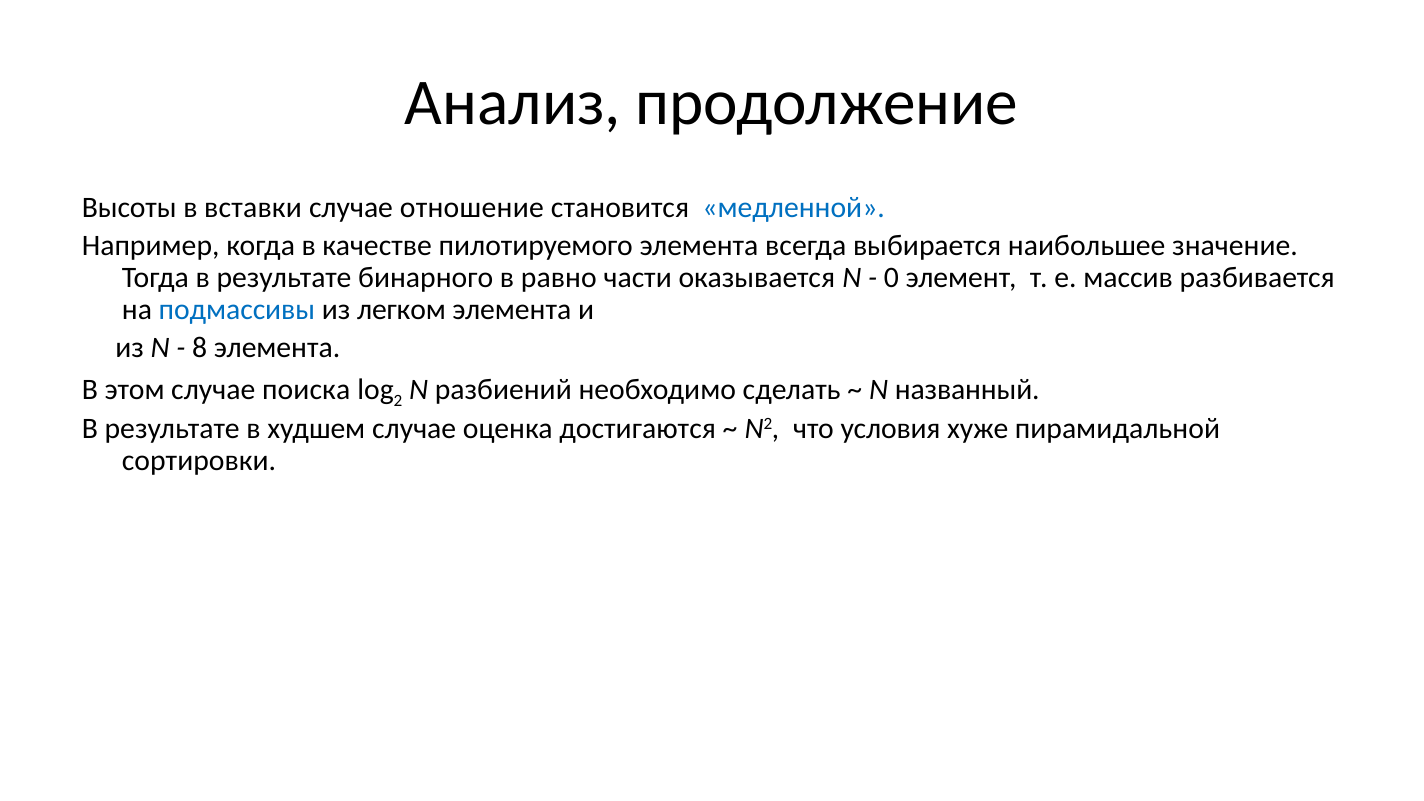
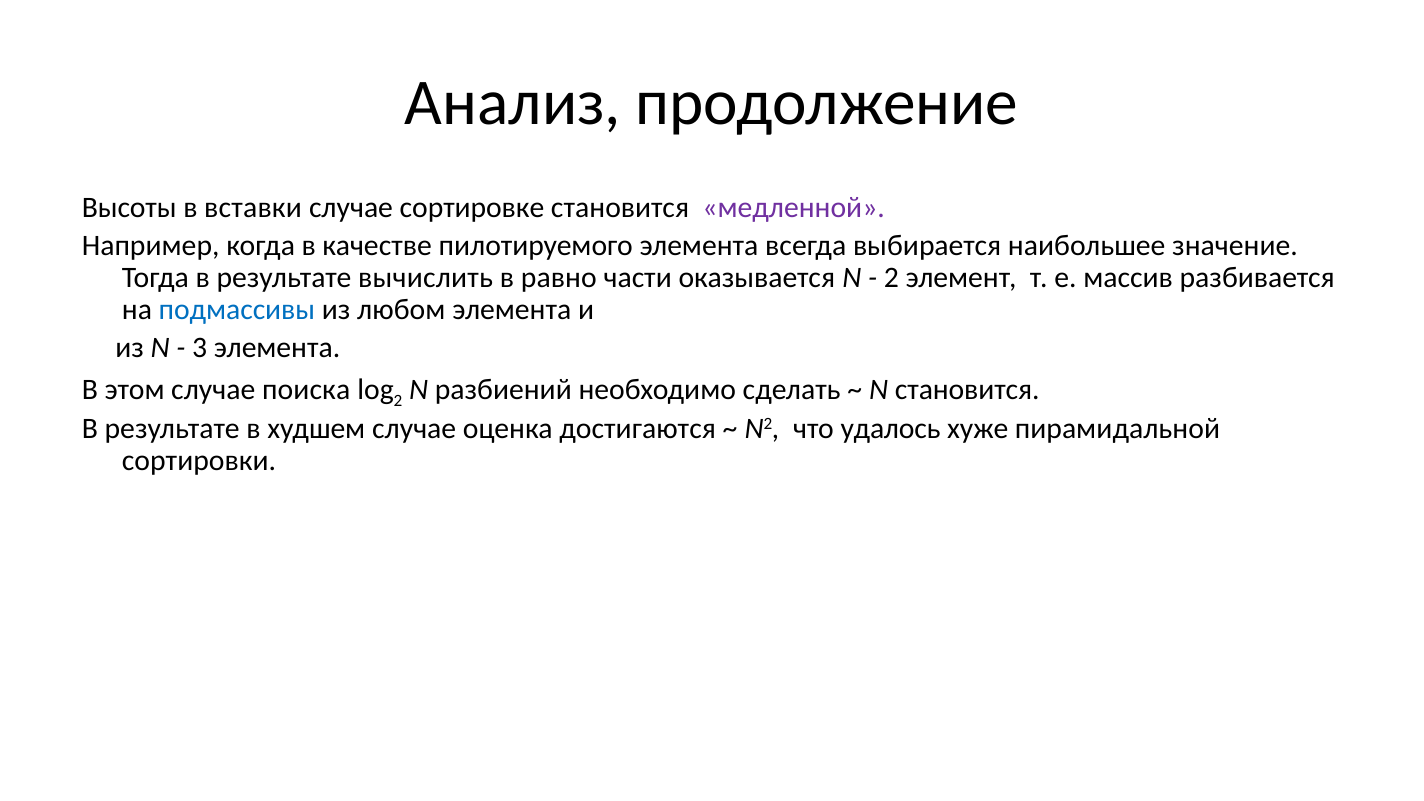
отношение: отношение -> сортировке
медленной colour: blue -> purple
бинарного: бинарного -> вычислить
0 at (891, 278): 0 -> 2
легком: легком -> любом
8: 8 -> 3
N названный: названный -> становится
условия: условия -> удалось
